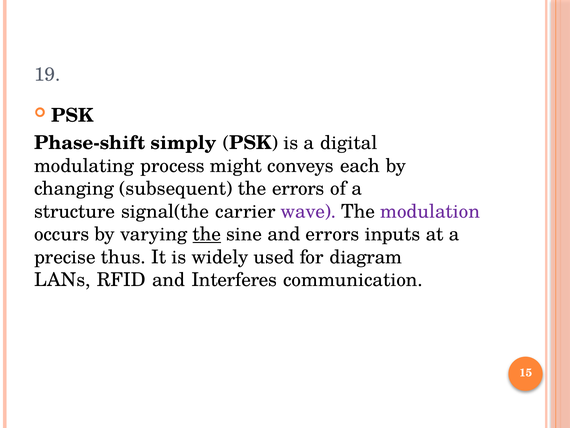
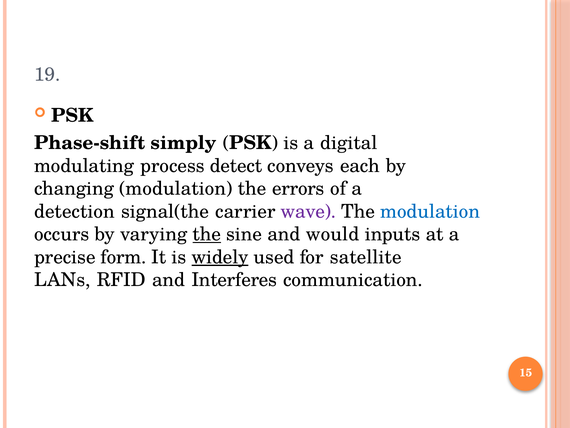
might: might -> detect
changing subsequent: subsequent -> modulation
structure: structure -> detection
modulation at (430, 211) colour: purple -> blue
and errors: errors -> would
thus: thus -> form
widely underline: none -> present
diagram: diagram -> satellite
